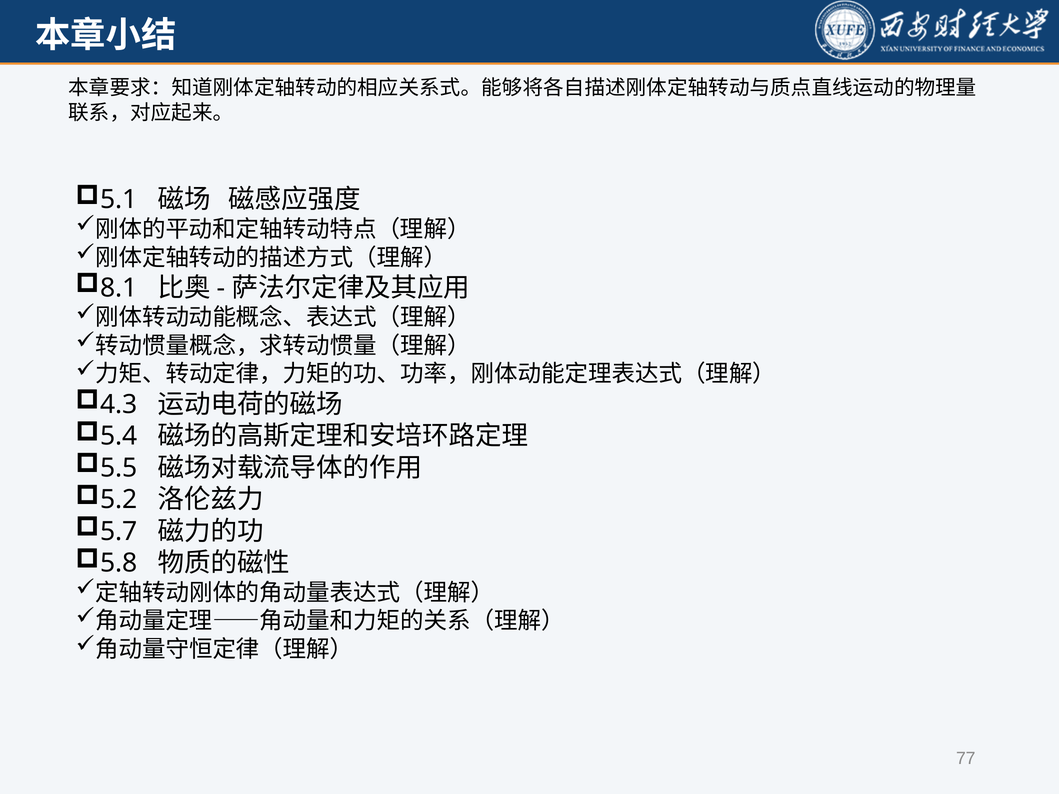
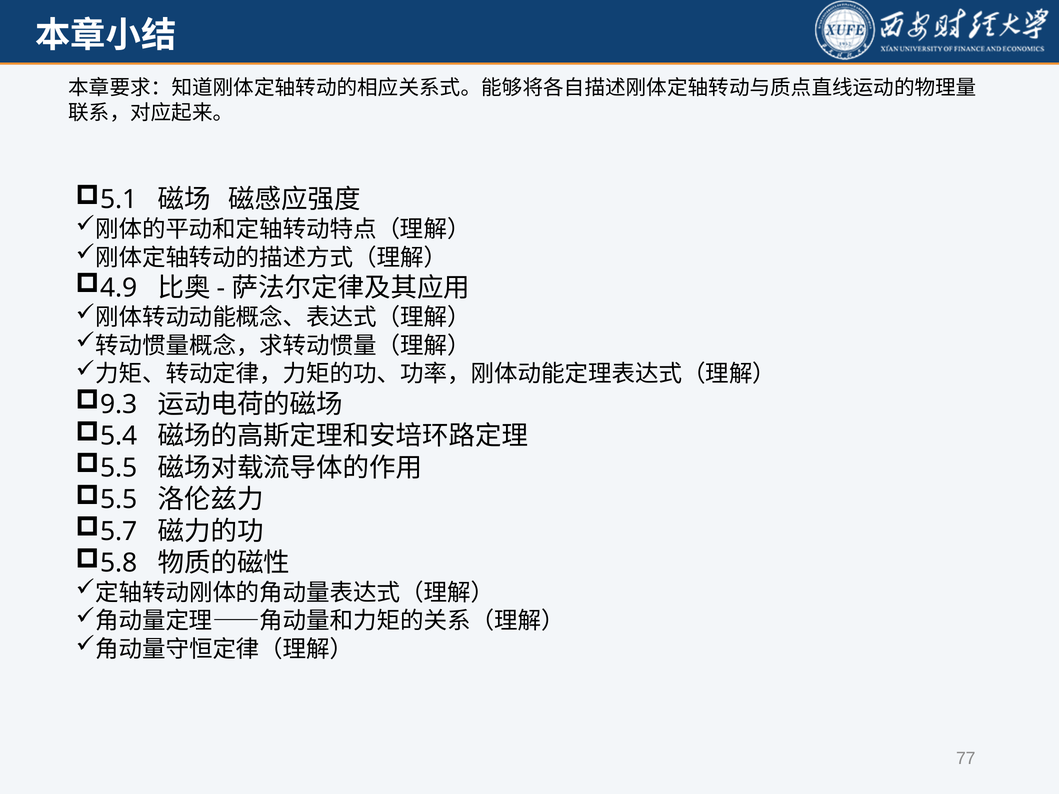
8.1: 8.1 -> 4.9
4.3: 4.3 -> 9.3
5.2 at (119, 500): 5.2 -> 5.5
